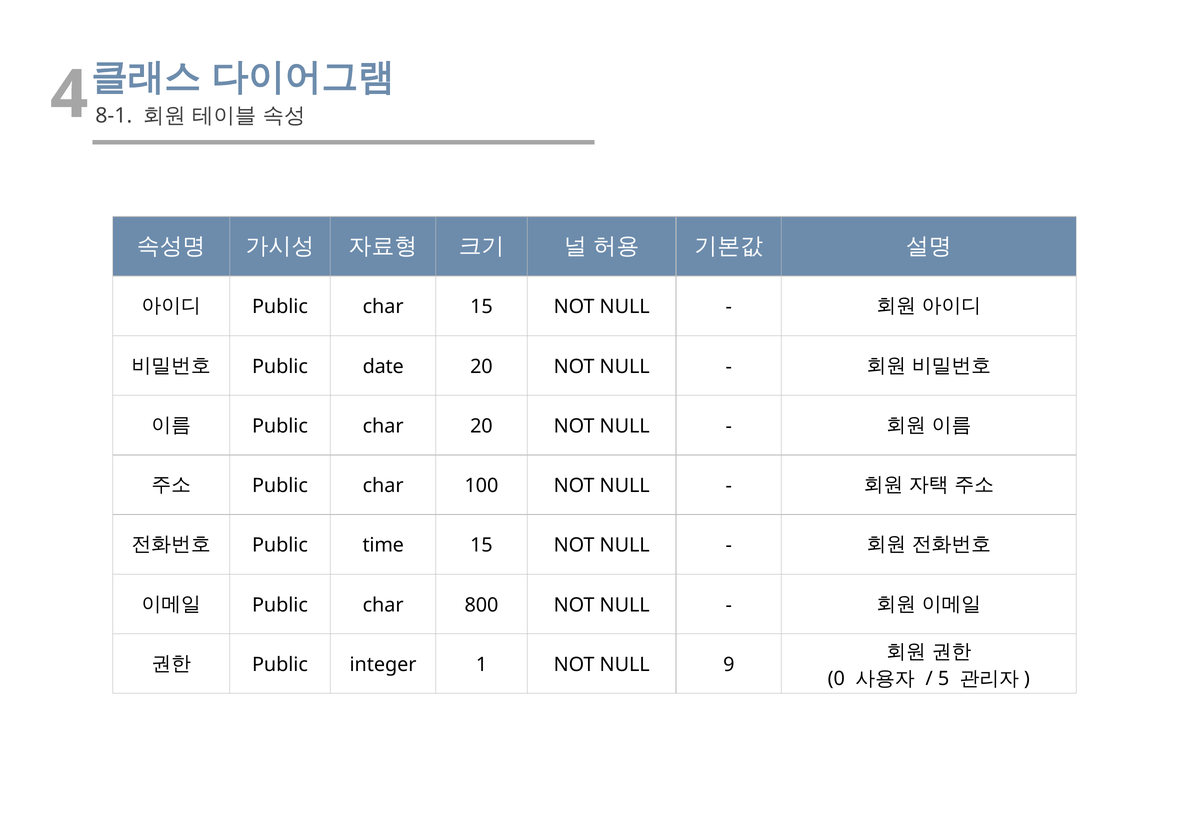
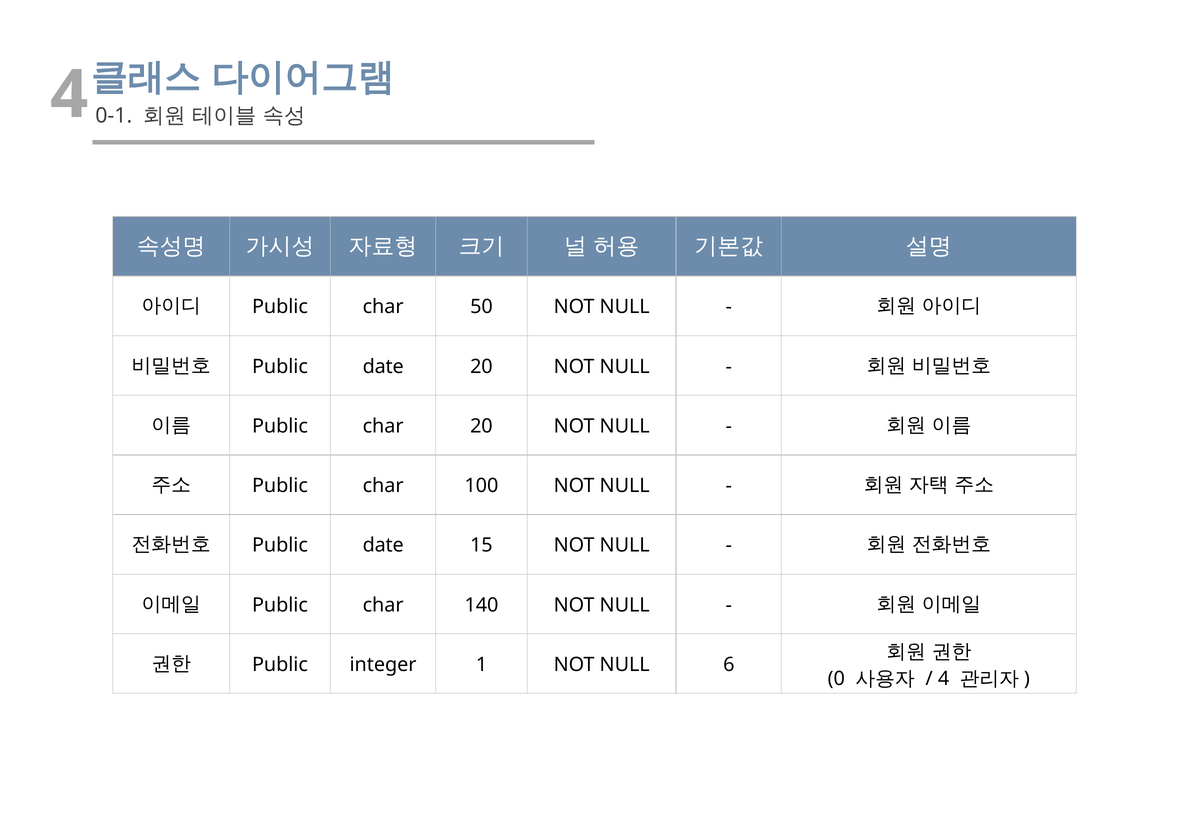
8-1: 8-1 -> 0-1
char 15: 15 -> 50
time at (383, 546): time -> date
800: 800 -> 140
9: 9 -> 6
5 at (944, 679): 5 -> 4
